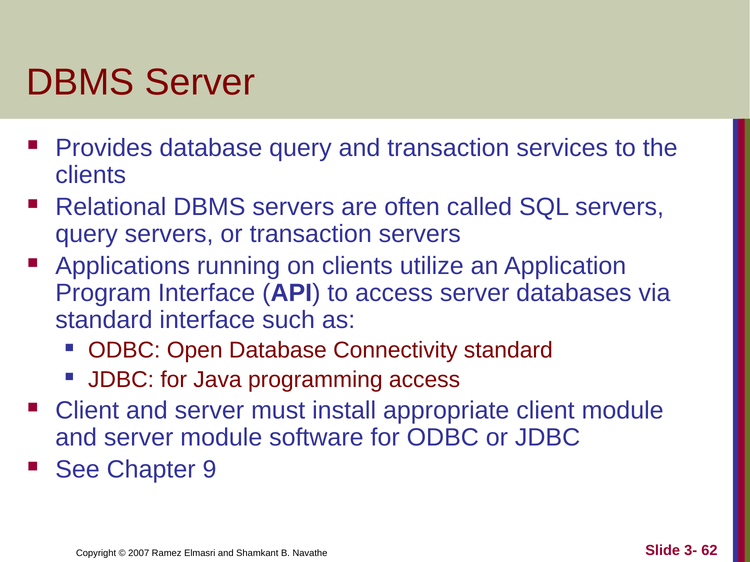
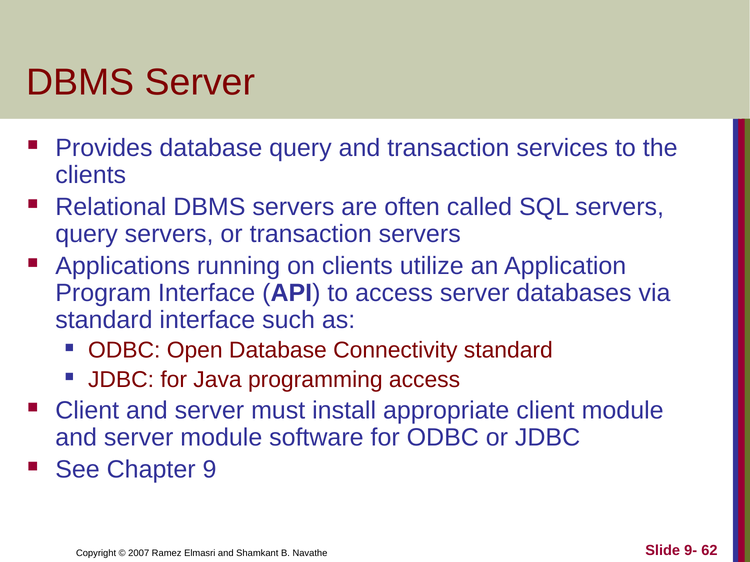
3-: 3- -> 9-
